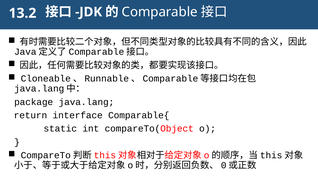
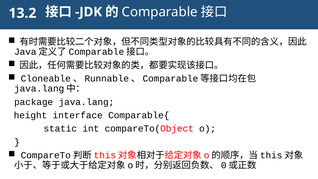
return: return -> height
